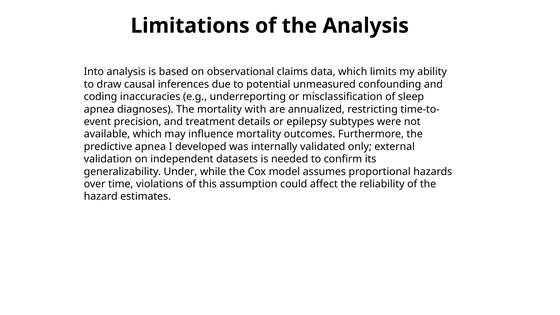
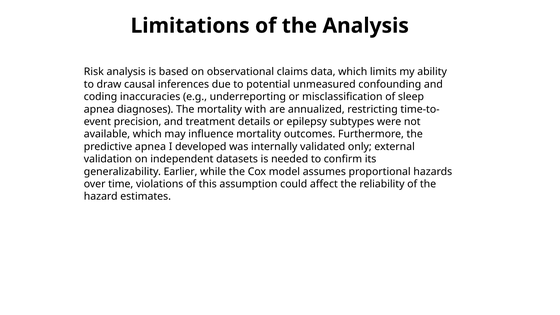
Into: Into -> Risk
Under: Under -> Earlier
